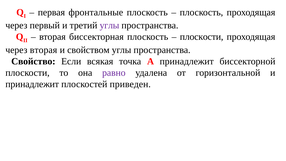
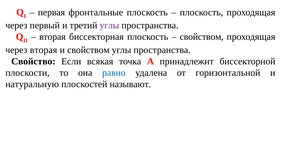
плоскости at (202, 37): плоскости -> свойством
равно colour: purple -> blue
принадлежит at (32, 84): принадлежит -> натуральную
приведен: приведен -> называют
